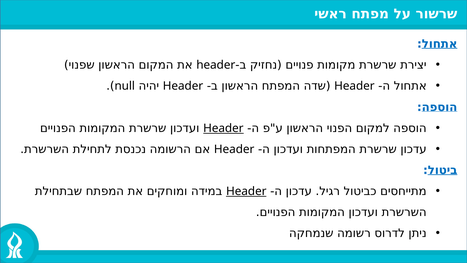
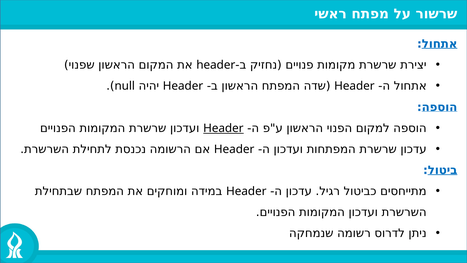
Header at (246, 191) underline: present -> none
